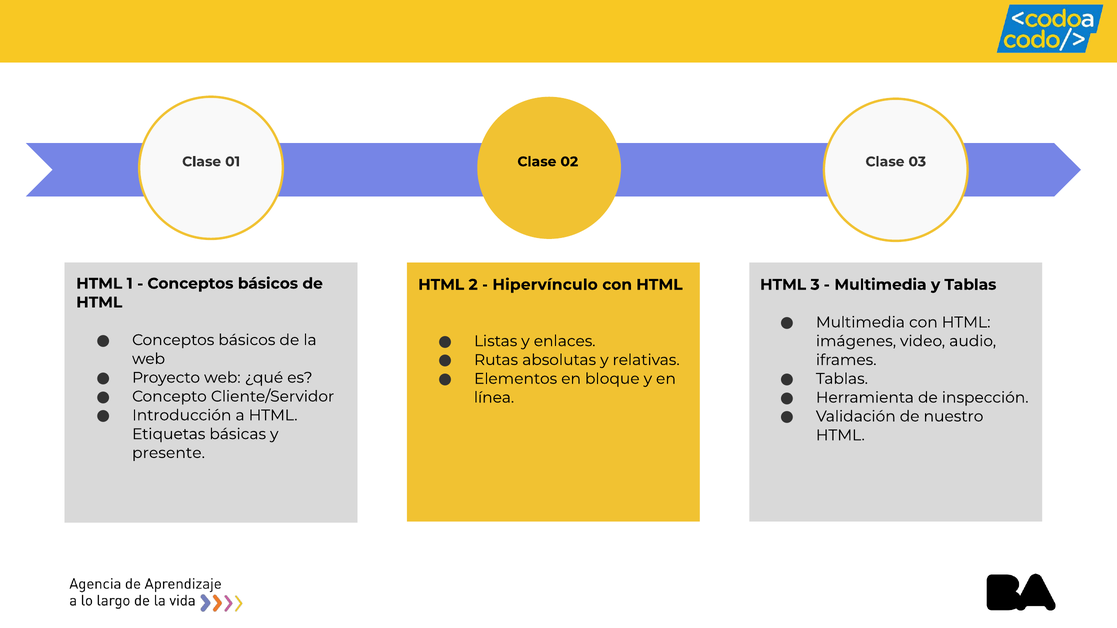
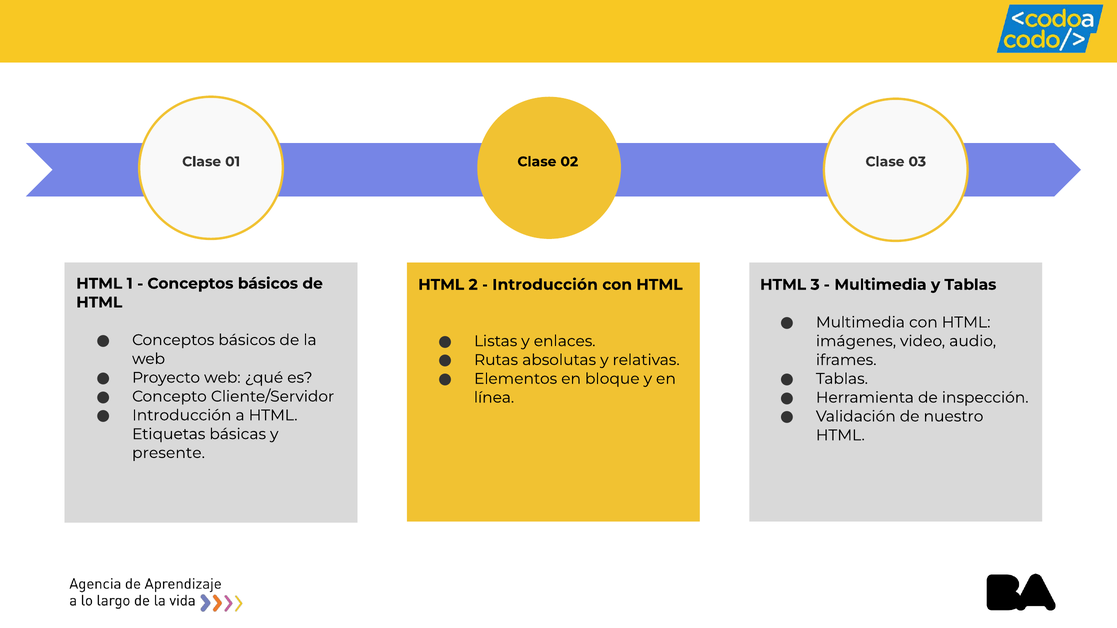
Hipervínculo at (545, 285): Hipervínculo -> Introducción
